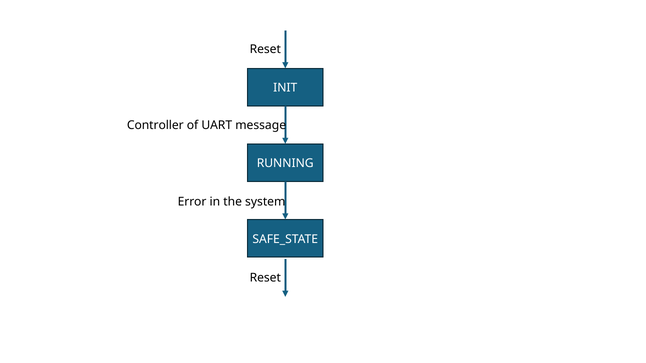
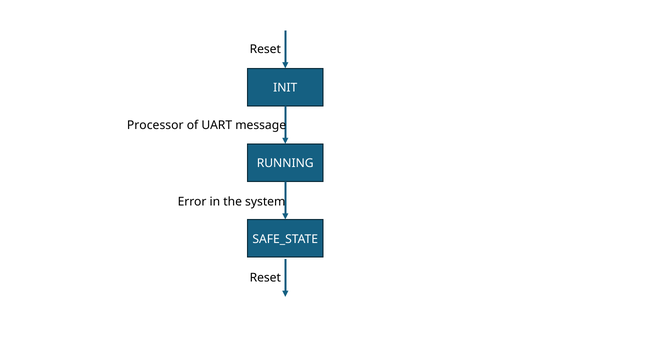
Controller: Controller -> Processor
